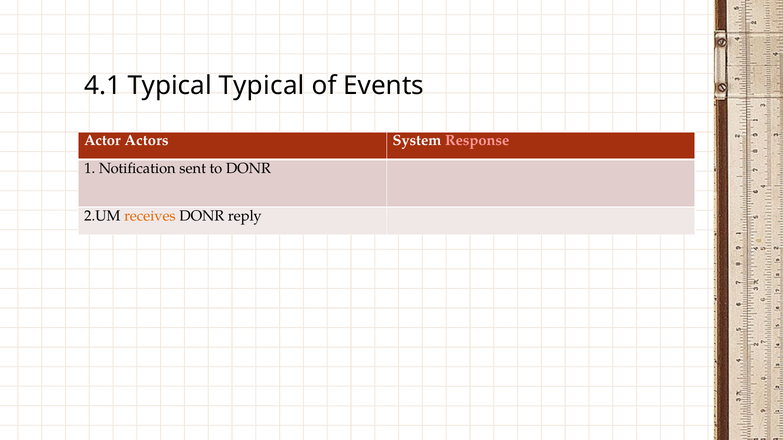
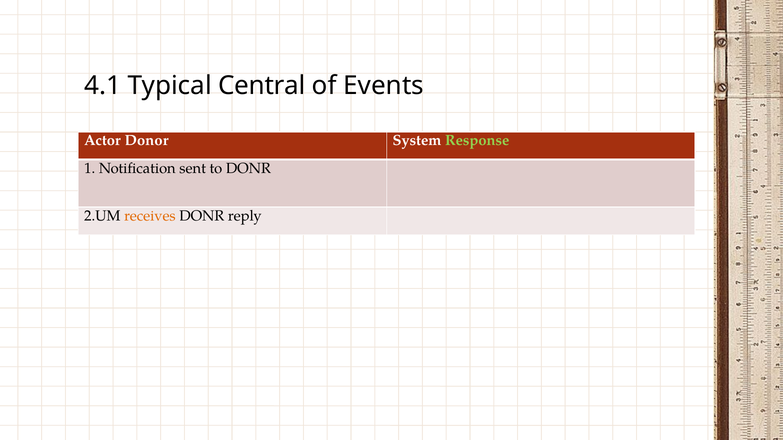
Typical Typical: Typical -> Central
Actors: Actors -> Donor
Response colour: pink -> light green
